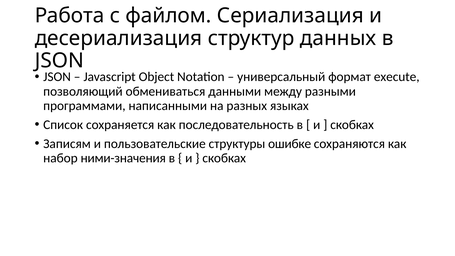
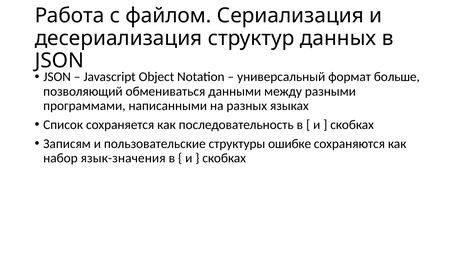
execute: execute -> больше
ними-значения: ними-значения -> язык-значения
